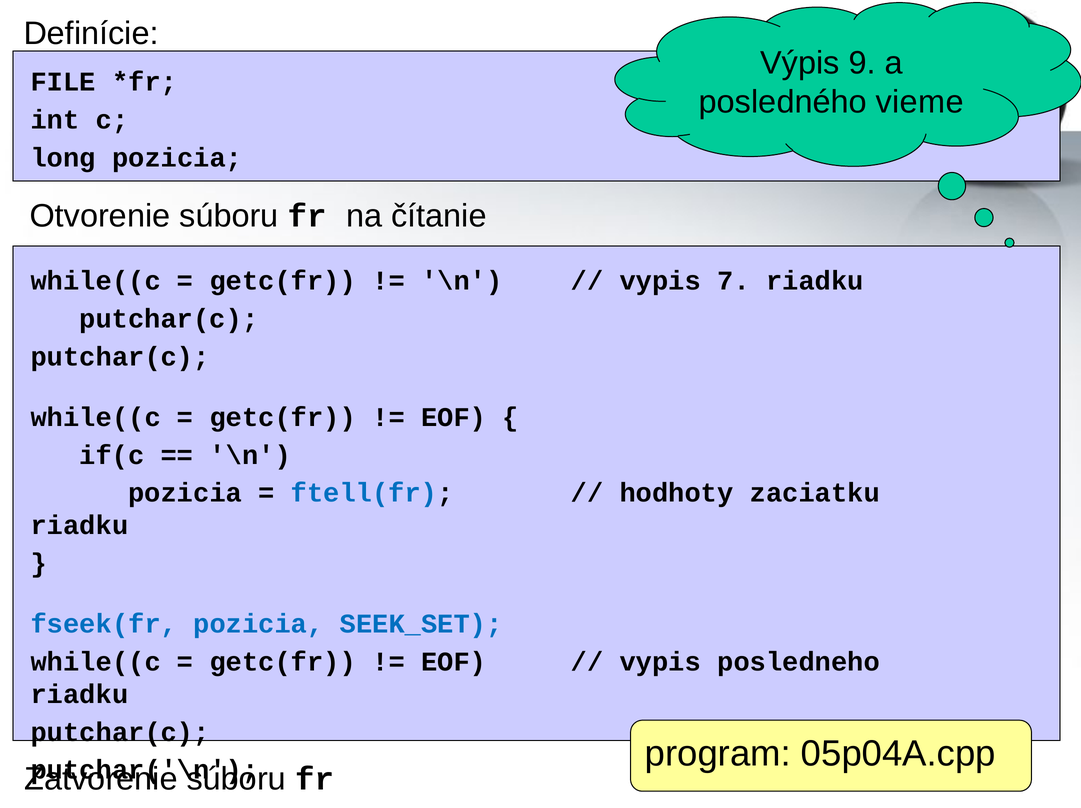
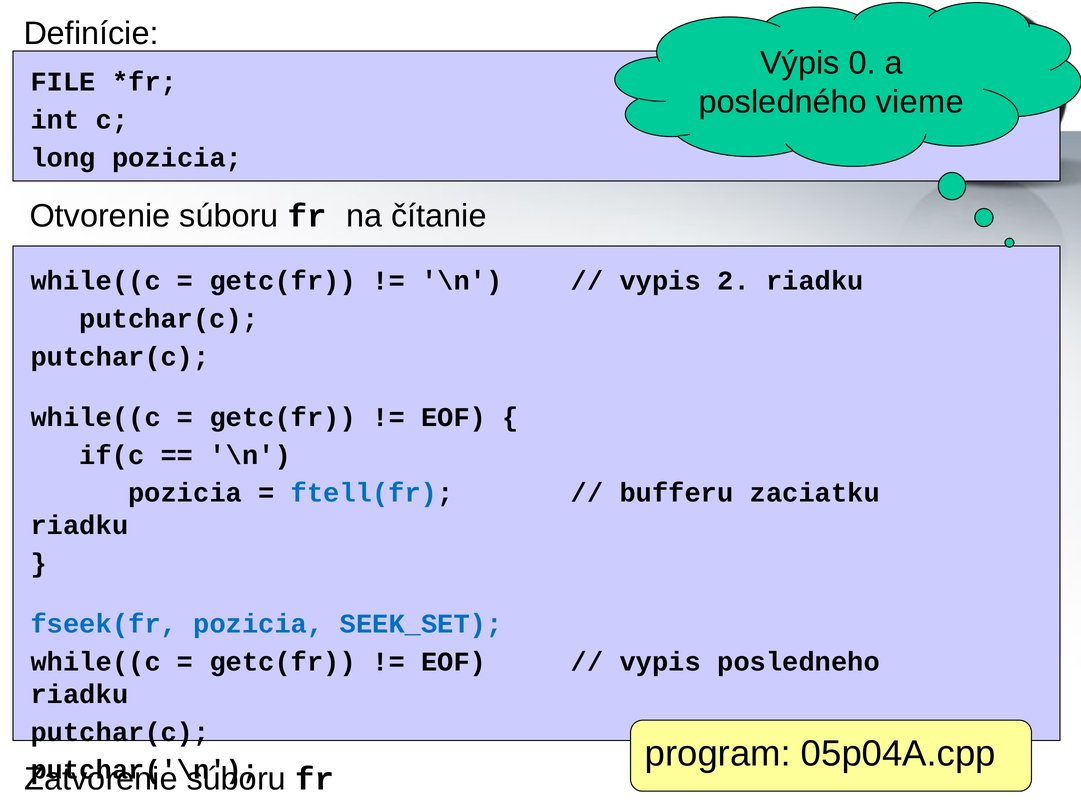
9: 9 -> 0
7: 7 -> 2
hodhoty: hodhoty -> bufferu
